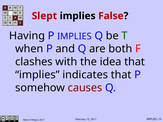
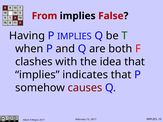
Slept: Slept -> From
